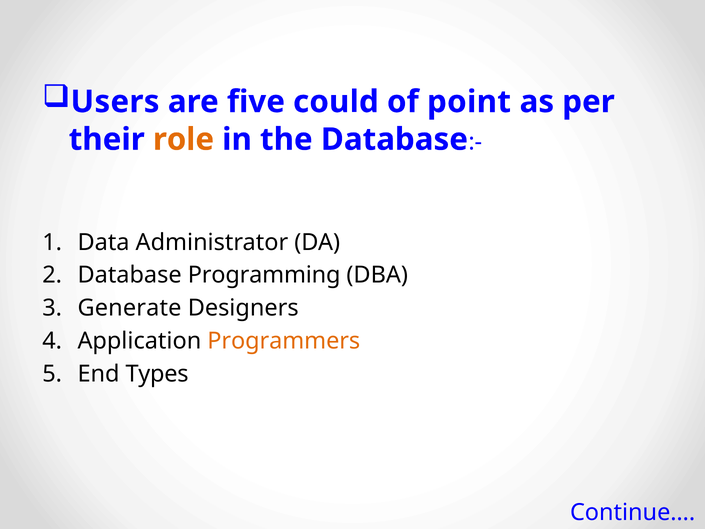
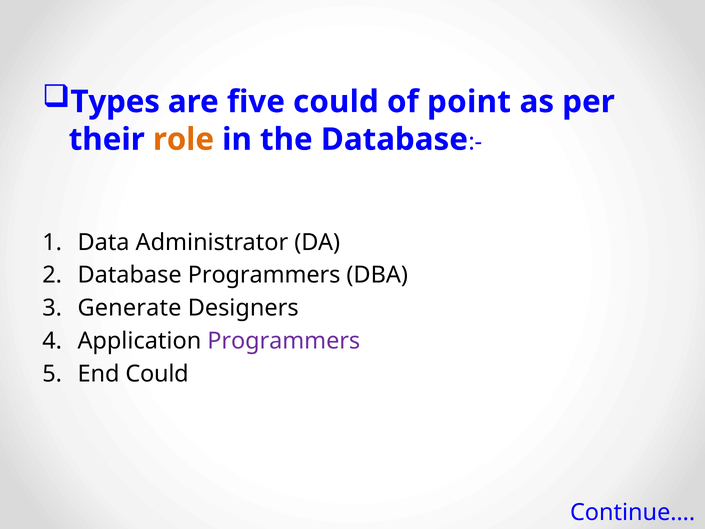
Users: Users -> Types
Database Programming: Programming -> Programmers
Programmers at (284, 341) colour: orange -> purple
End Types: Types -> Could
